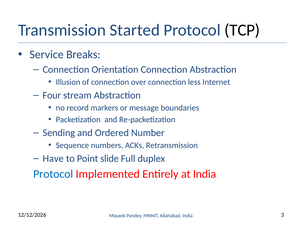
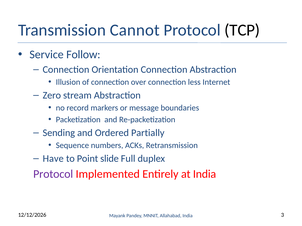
Started: Started -> Cannot
Breaks: Breaks -> Follow
Four: Four -> Zero
Number: Number -> Partially
Protocol at (53, 174) colour: blue -> purple
